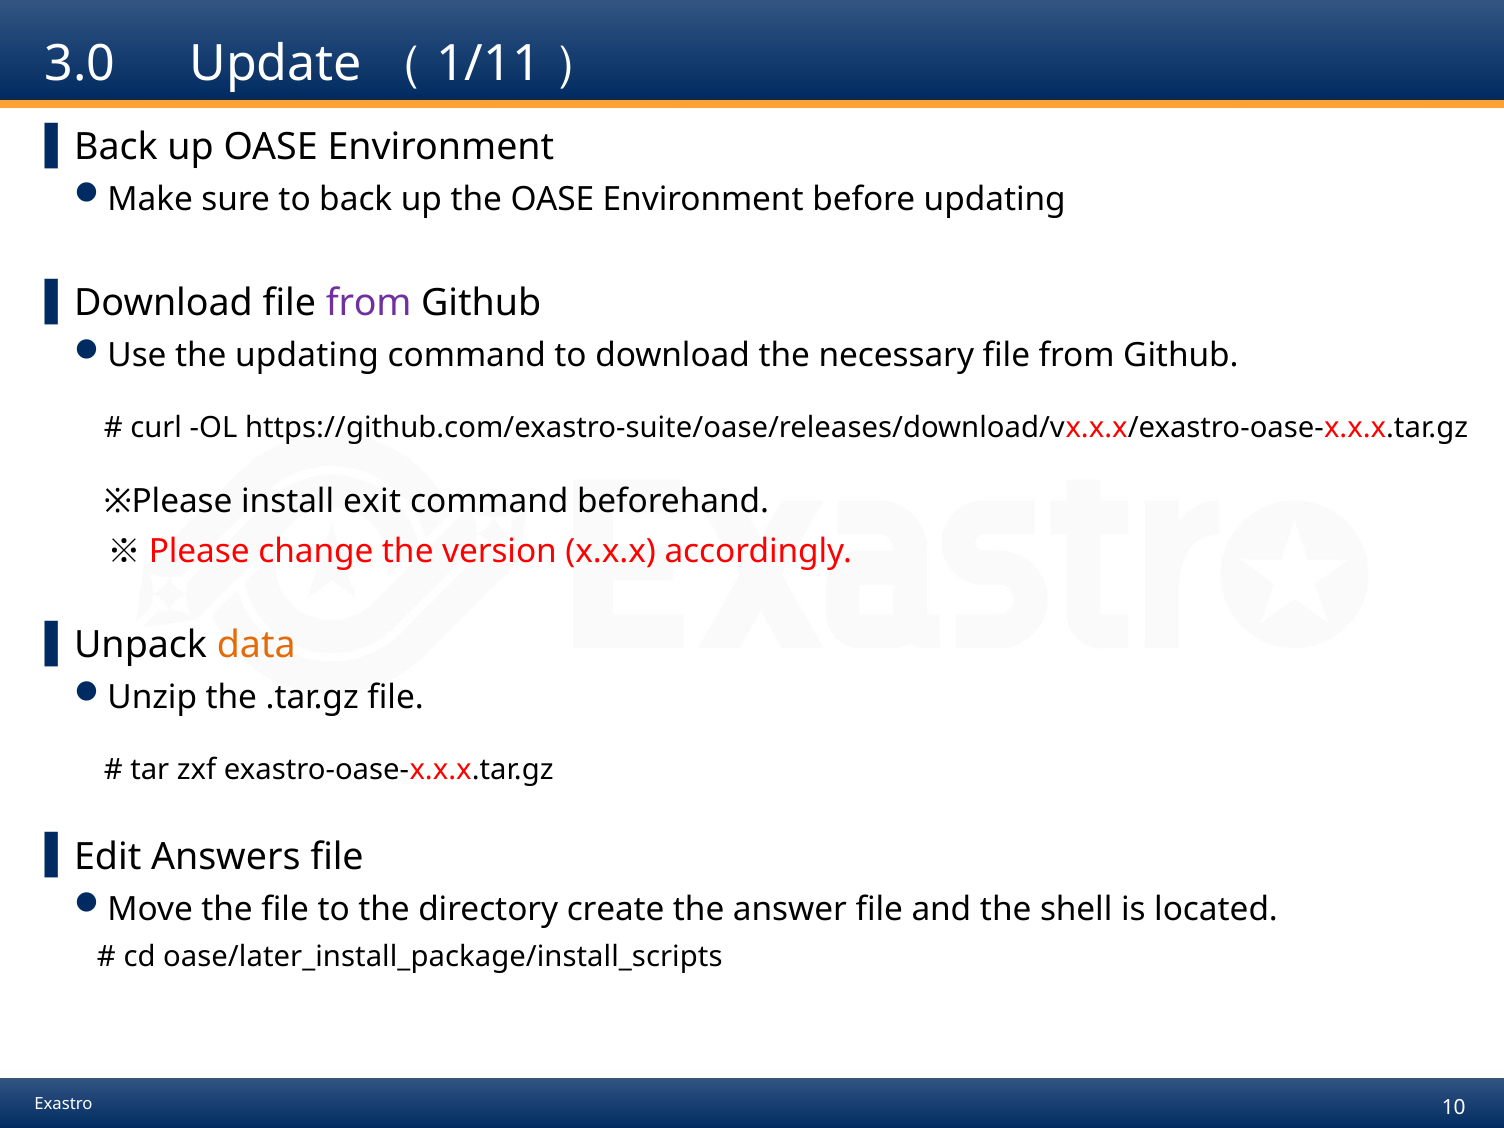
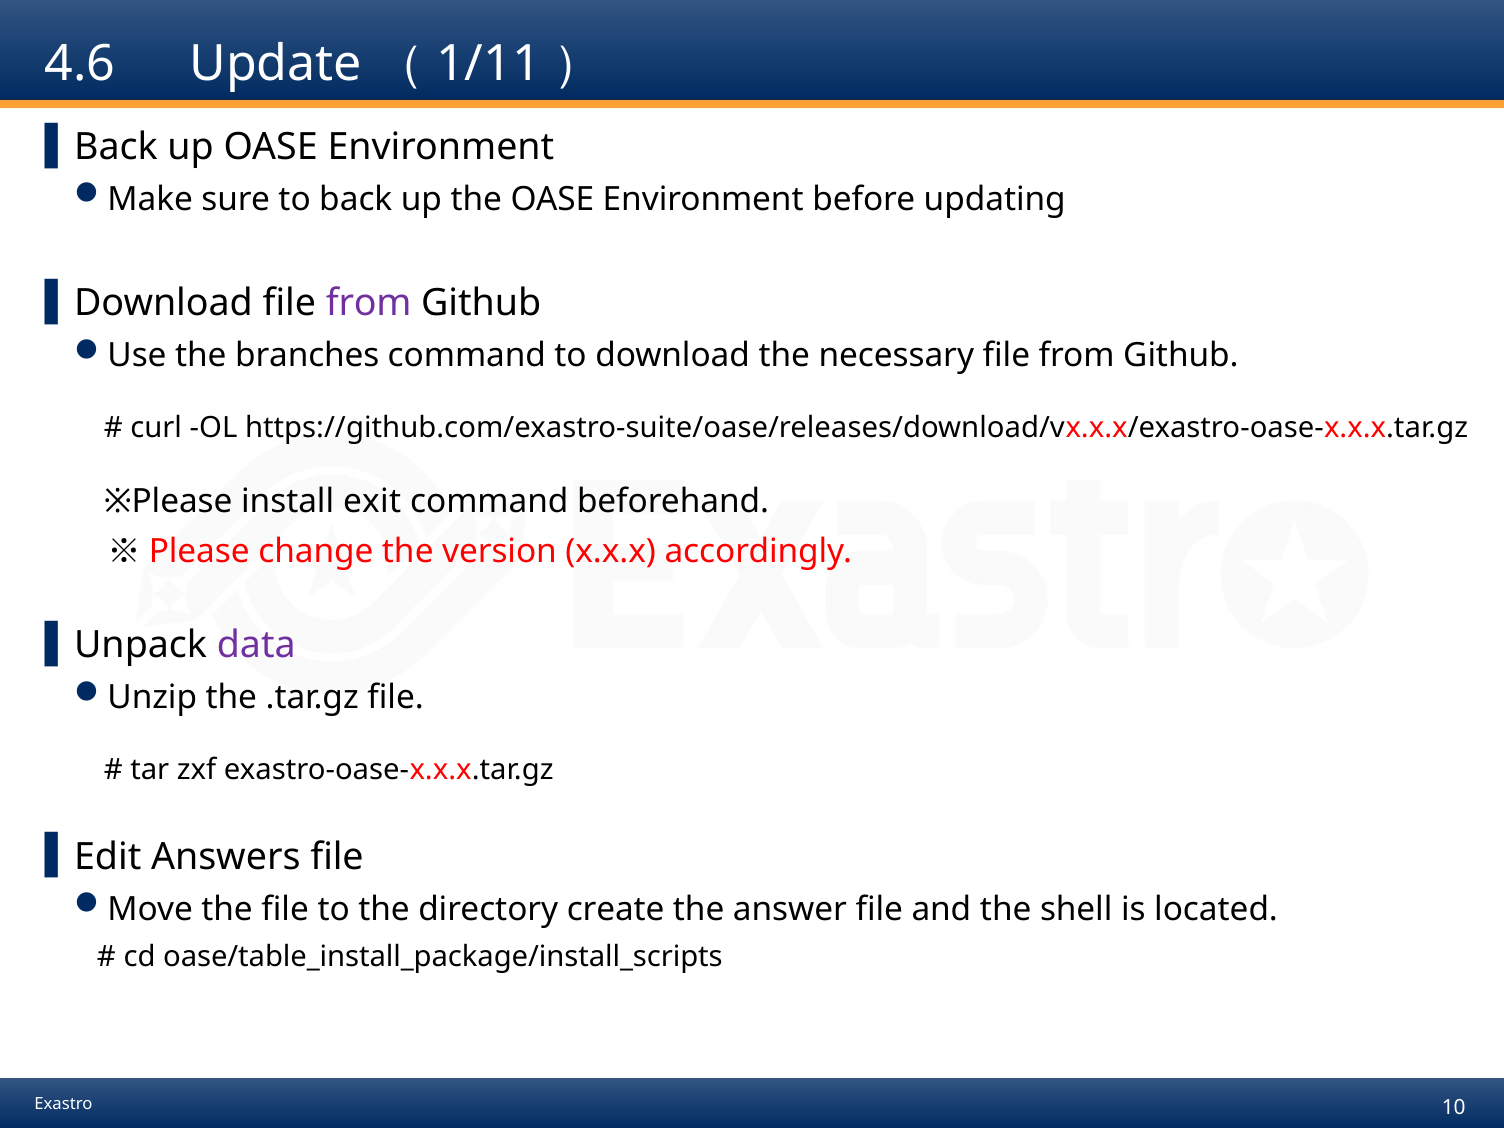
3.0: 3.0 -> 4.6
the updating: updating -> branches
data colour: orange -> purple
oase/later_install_package/install_scripts: oase/later_install_package/install_scripts -> oase/table_install_package/install_scripts
